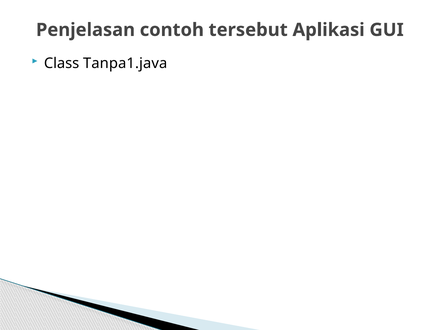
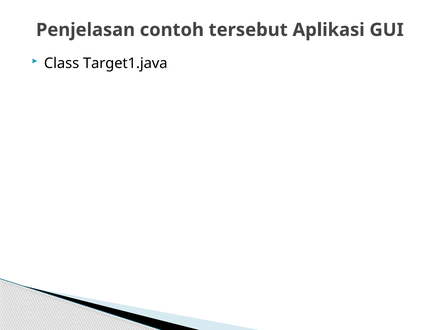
Tanpa1.java: Tanpa1.java -> Target1.java
